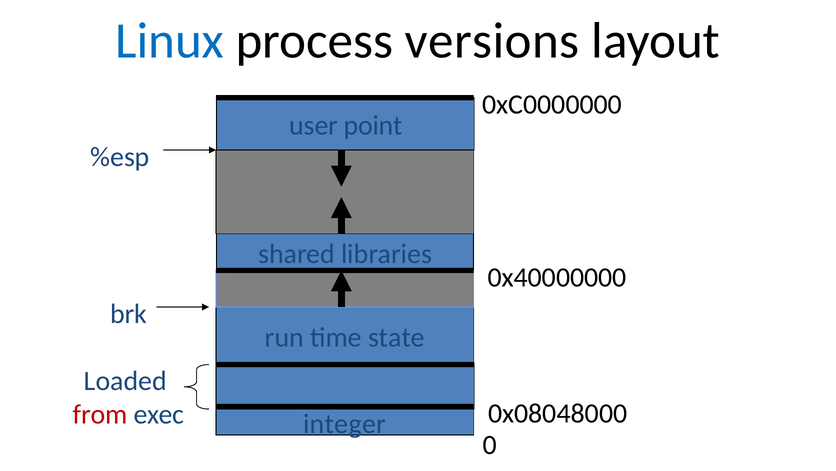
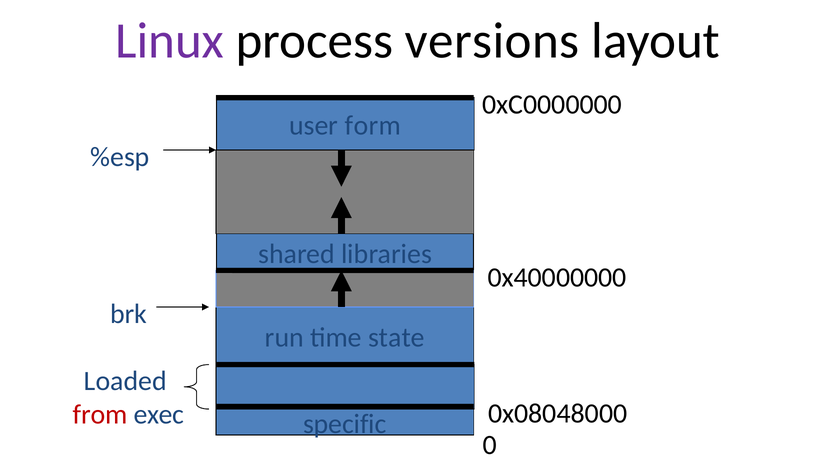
Linux colour: blue -> purple
point: point -> form
integer: integer -> specific
